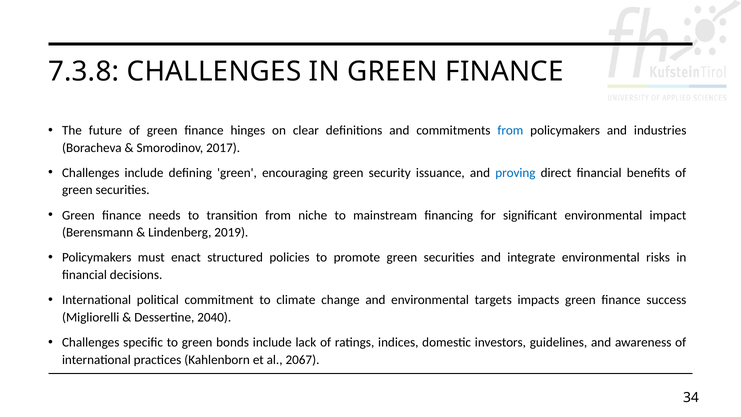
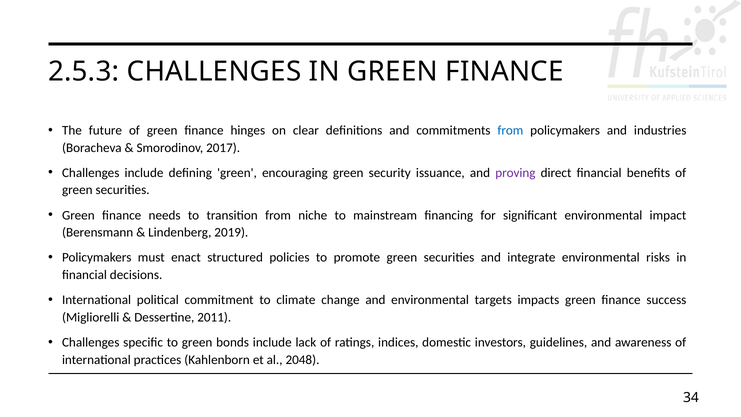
7.3.8: 7.3.8 -> 2.5.3
proving colour: blue -> purple
2040: 2040 -> 2011
2067: 2067 -> 2048
